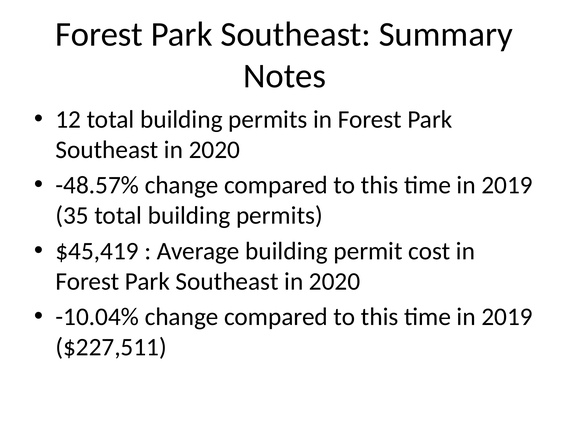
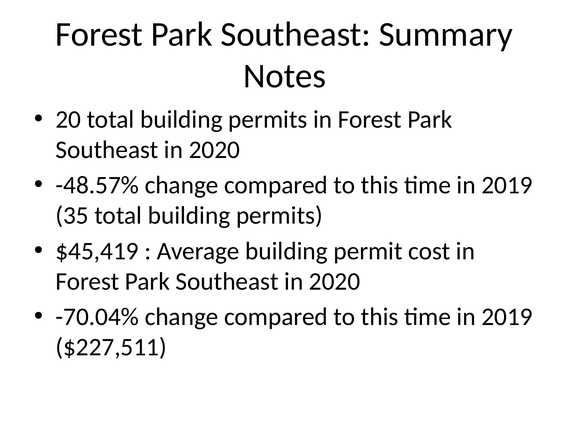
12: 12 -> 20
-10.04%: -10.04% -> -70.04%
